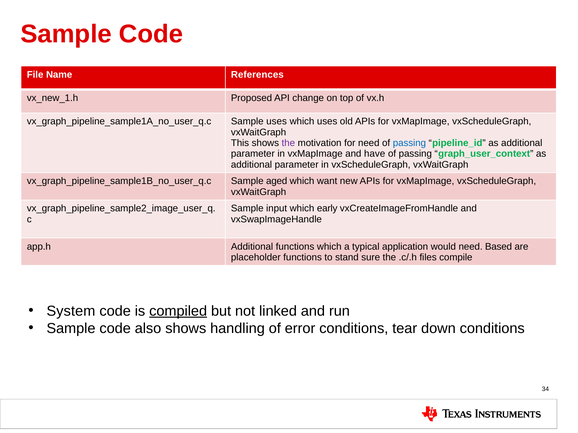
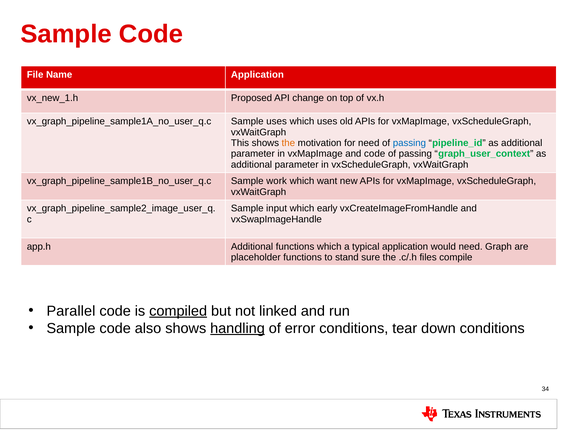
Name References: References -> Application
the at (288, 143) colour: purple -> orange
and have: have -> code
aged: aged -> work
Based: Based -> Graph
System: System -> Parallel
handling underline: none -> present
